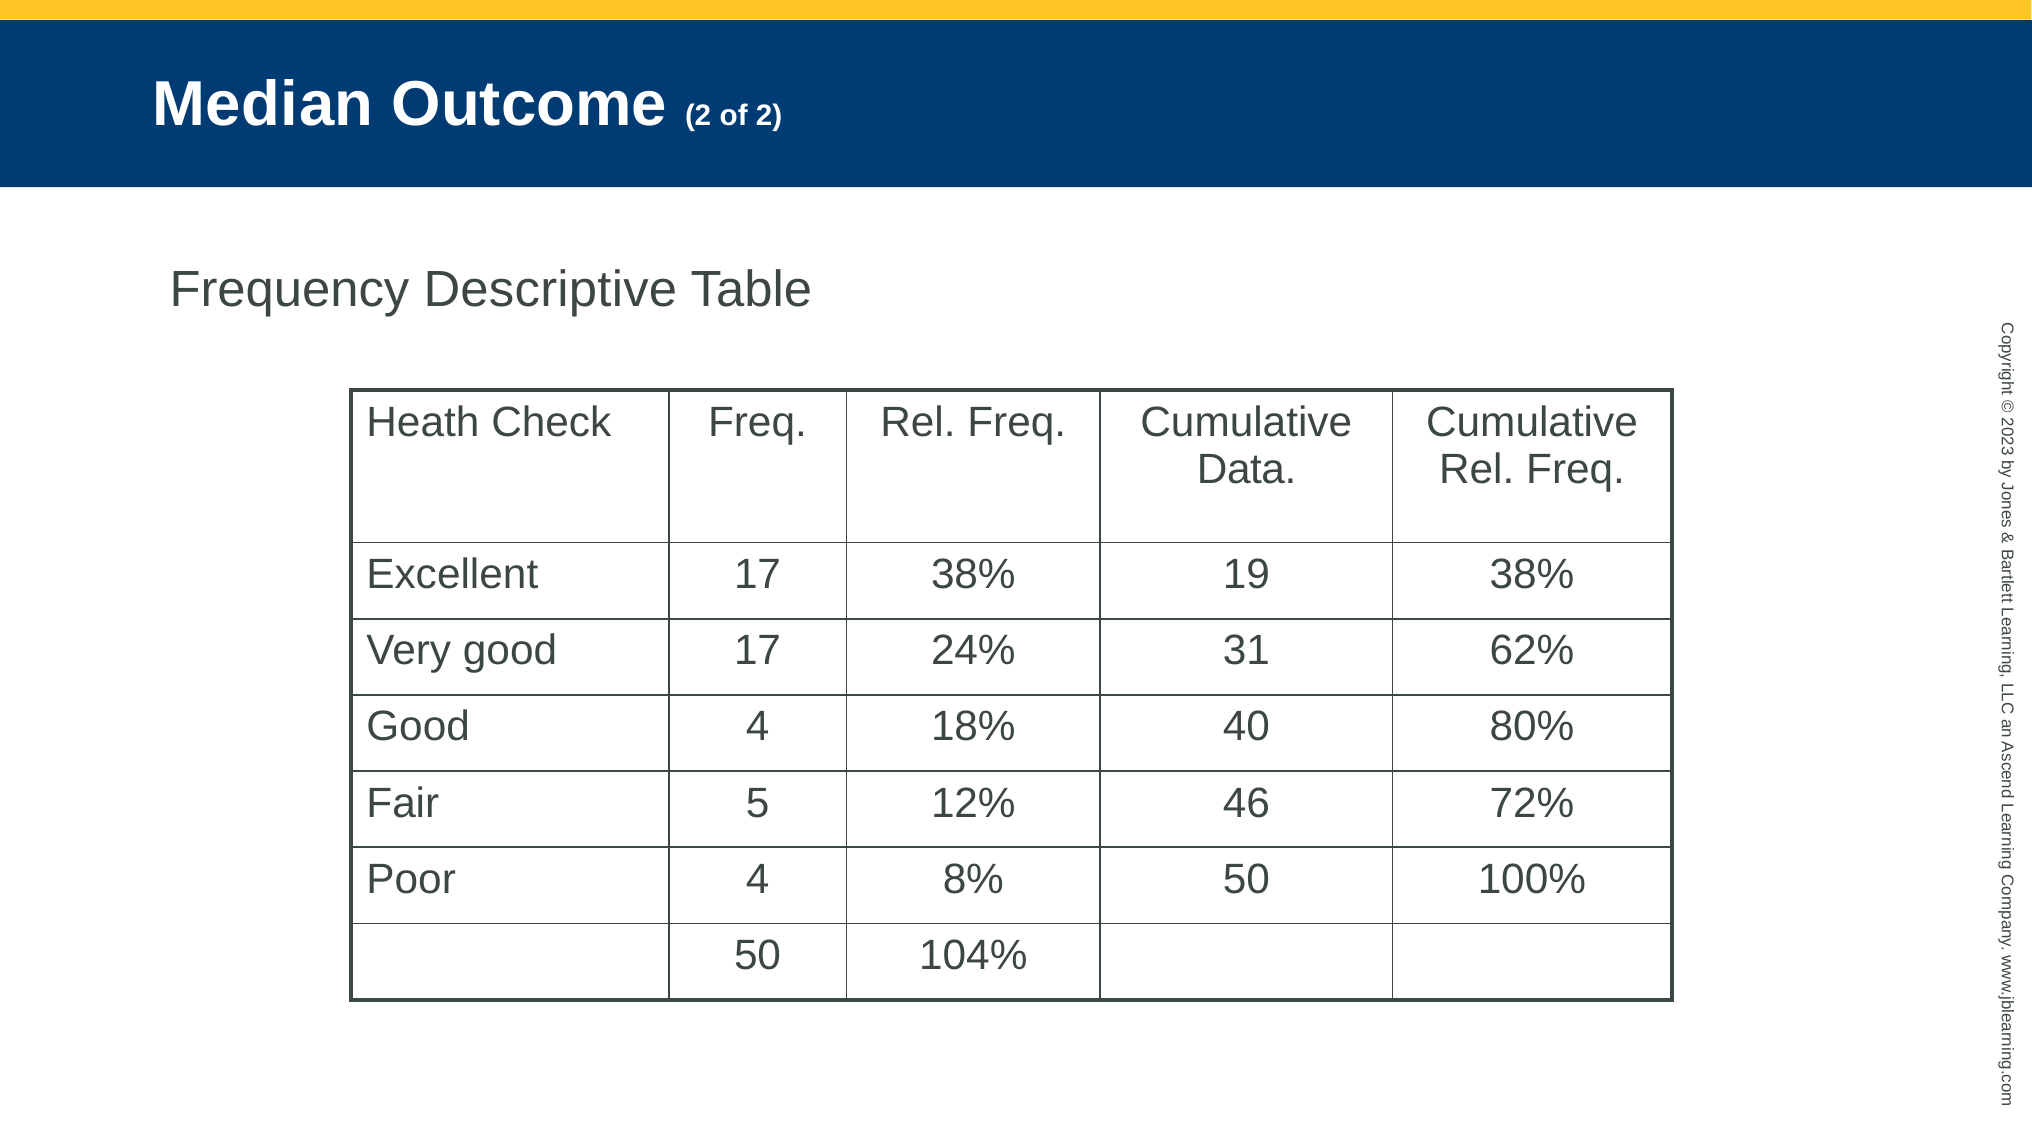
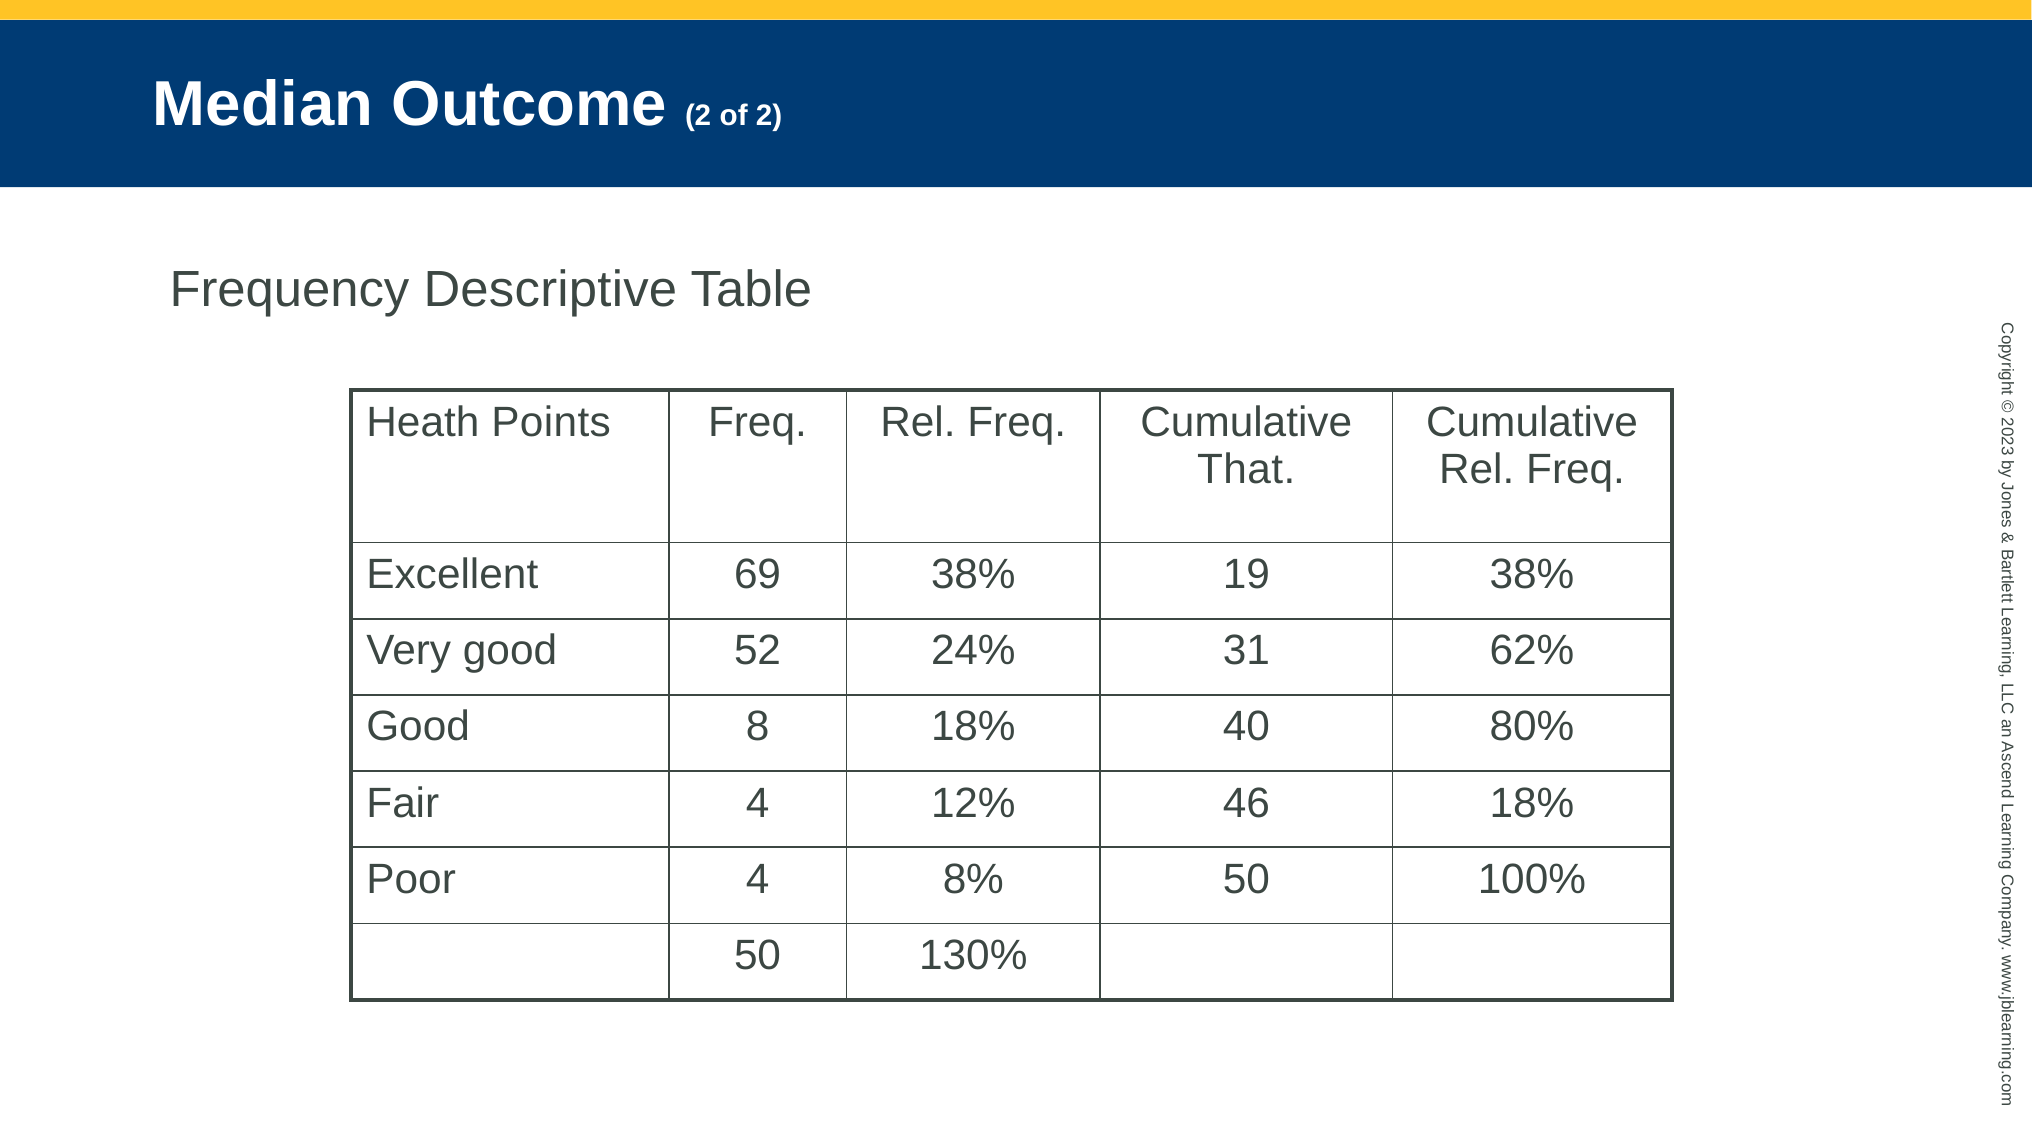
Check: Check -> Points
Data: Data -> That
Excellent 17: 17 -> 69
good 17: 17 -> 52
Good 4: 4 -> 8
Fair 5: 5 -> 4
46 72%: 72% -> 18%
104%: 104% -> 130%
